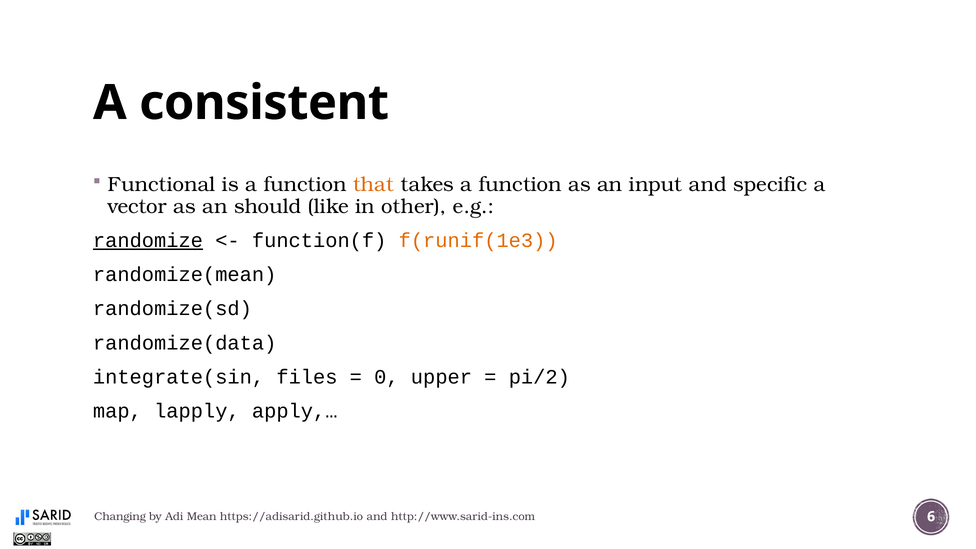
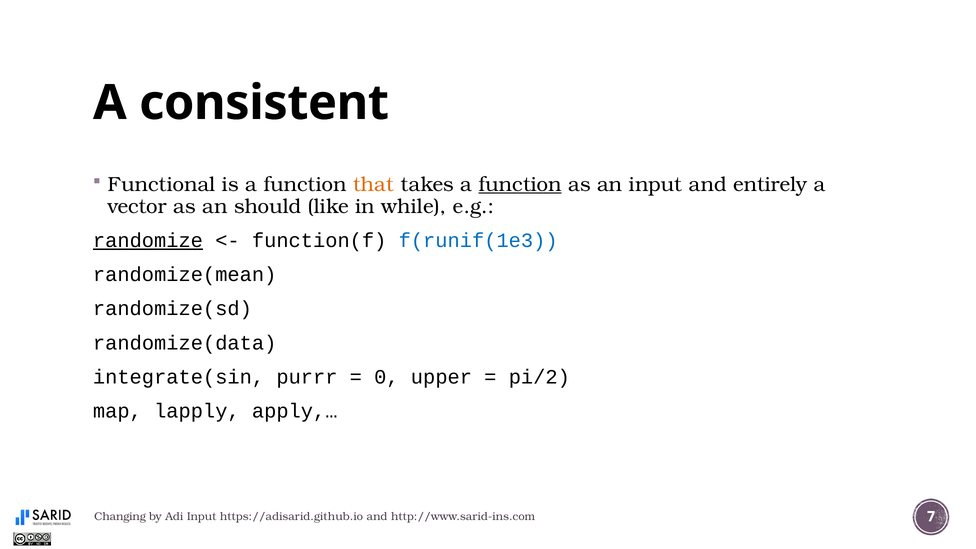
function at (520, 184) underline: none -> present
specific: specific -> entirely
other: other -> while
f(runif(1e3 colour: orange -> blue
files: files -> purrr
Adi Mean: Mean -> Input
6: 6 -> 7
